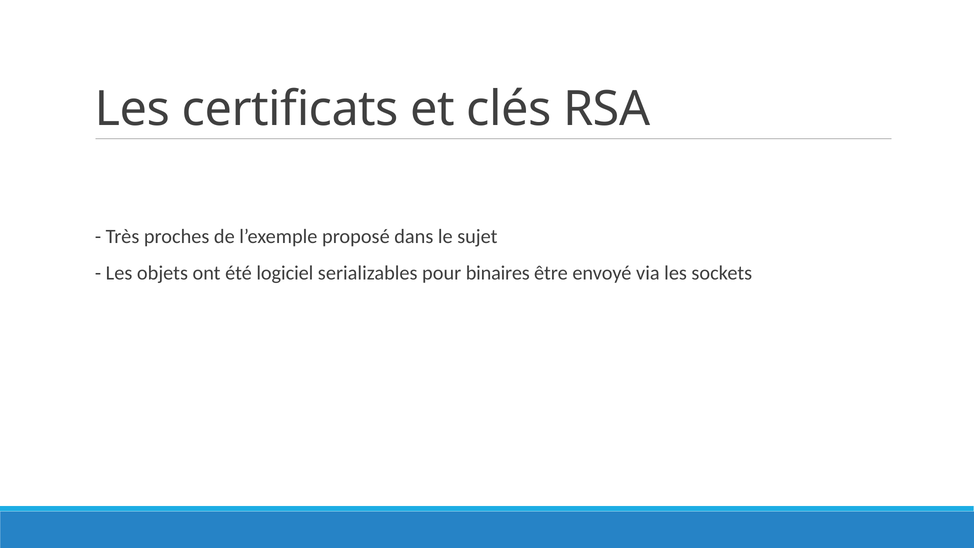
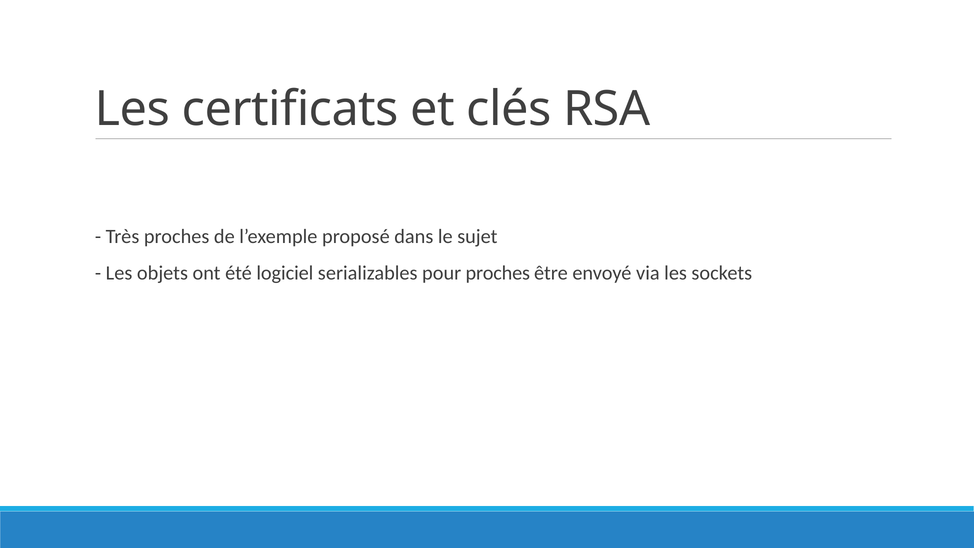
pour binaires: binaires -> proches
